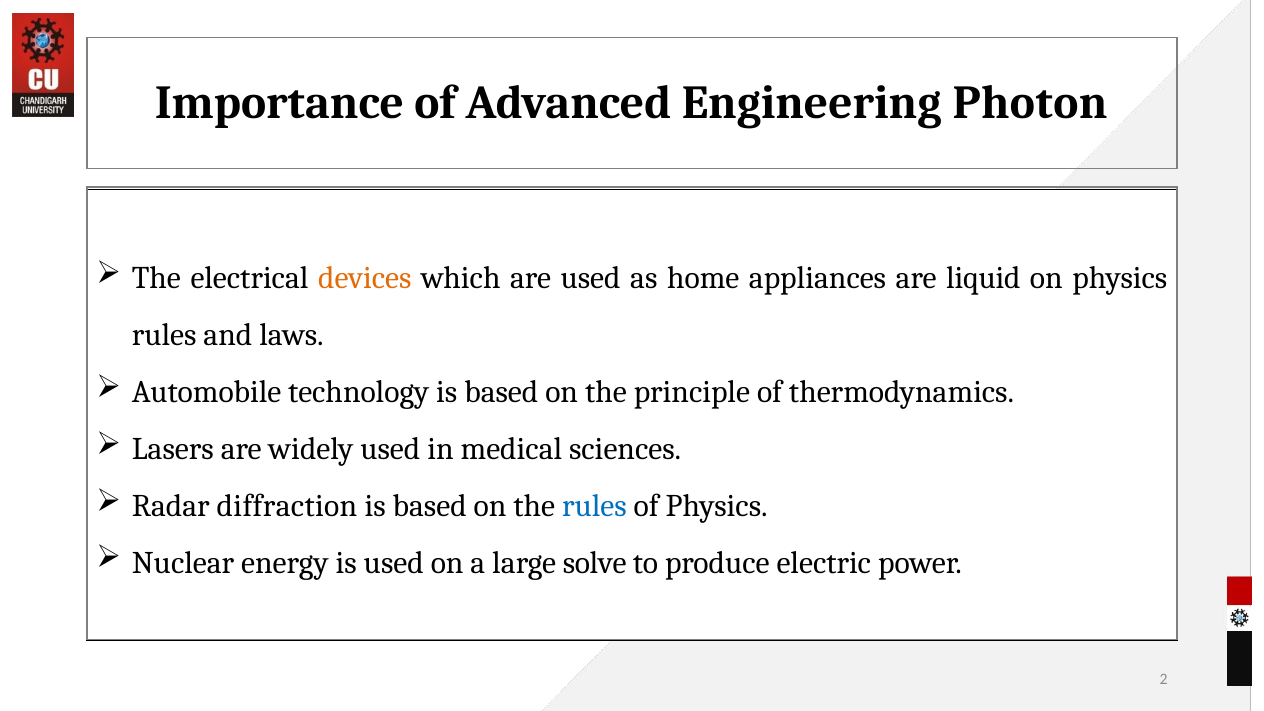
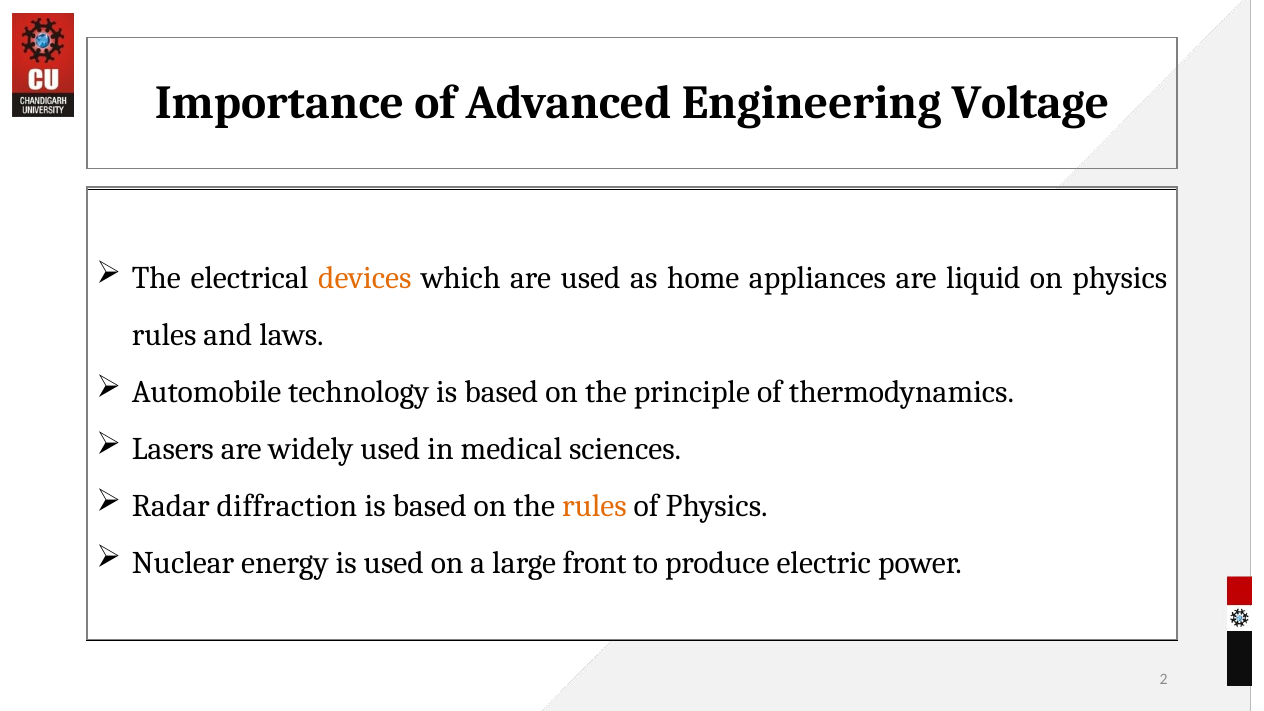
Photon: Photon -> Voltage
rules at (594, 506) colour: blue -> orange
solve: solve -> front
